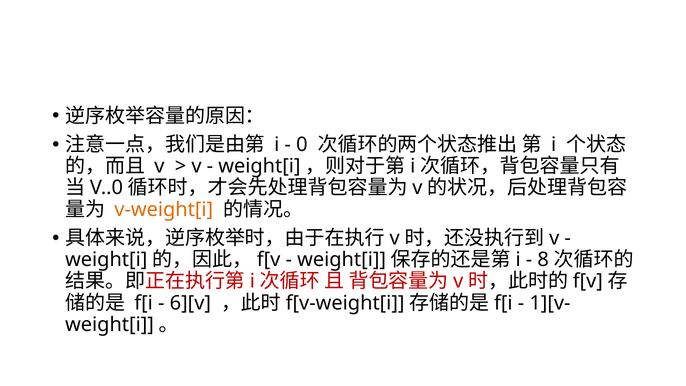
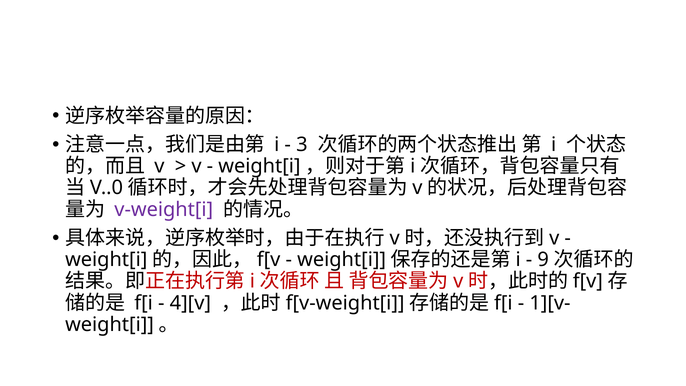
0: 0 -> 3
v-weight[i colour: orange -> purple
8: 8 -> 9
6][v: 6][v -> 4][v
